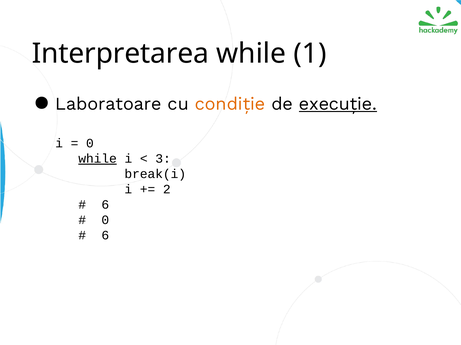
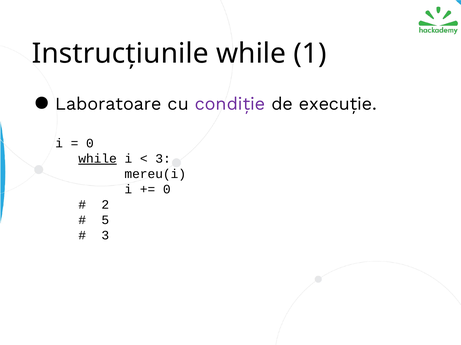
Interpretarea: Interpretarea -> Instrucțiunile
condiție colour: orange -> purple
execuție underline: present -> none
break(i: break(i -> mereu(i
2 at (167, 190): 2 -> 0
6 at (105, 205): 6 -> 2
0 at (105, 220): 0 -> 5
6 at (105, 236): 6 -> 3
